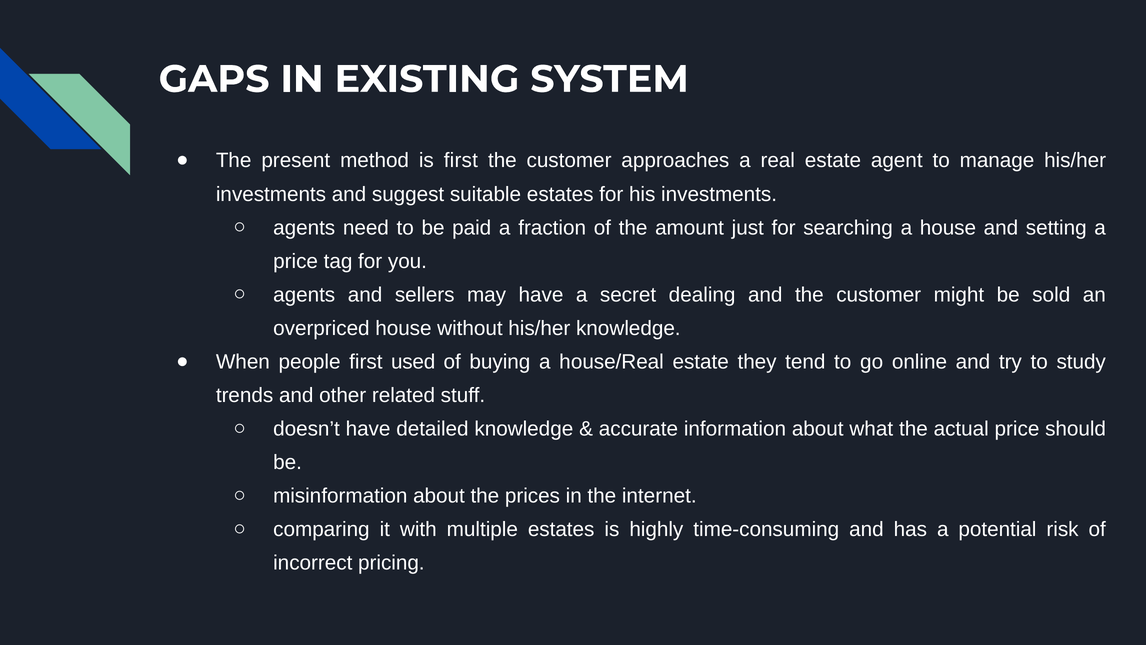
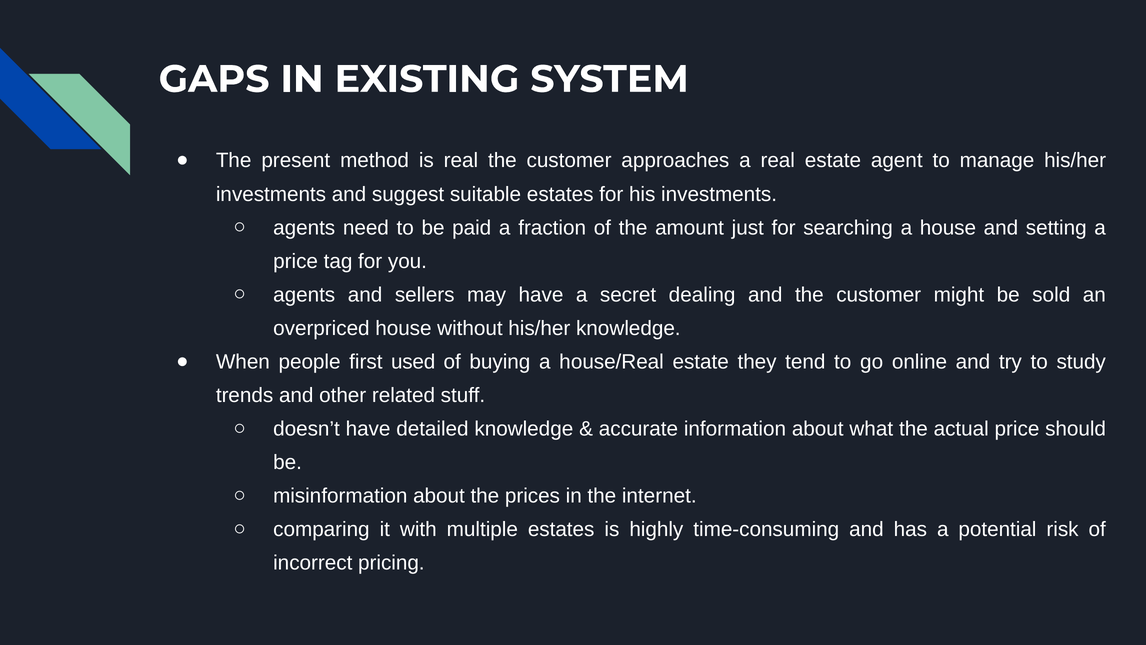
is first: first -> real
